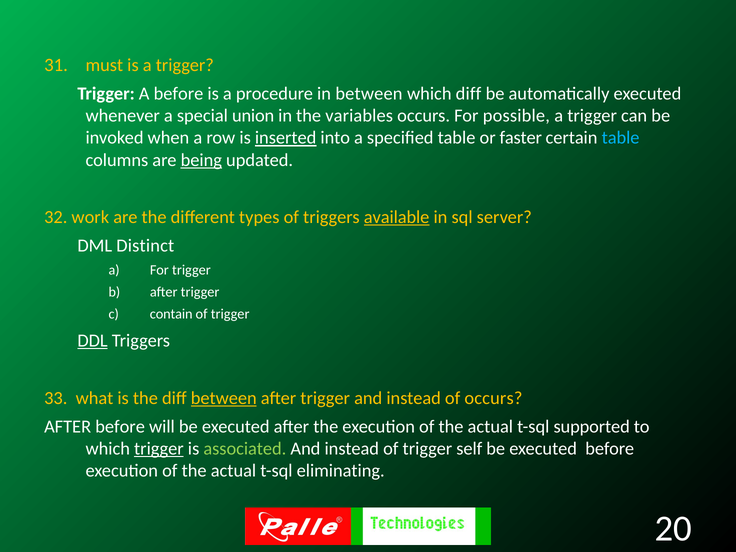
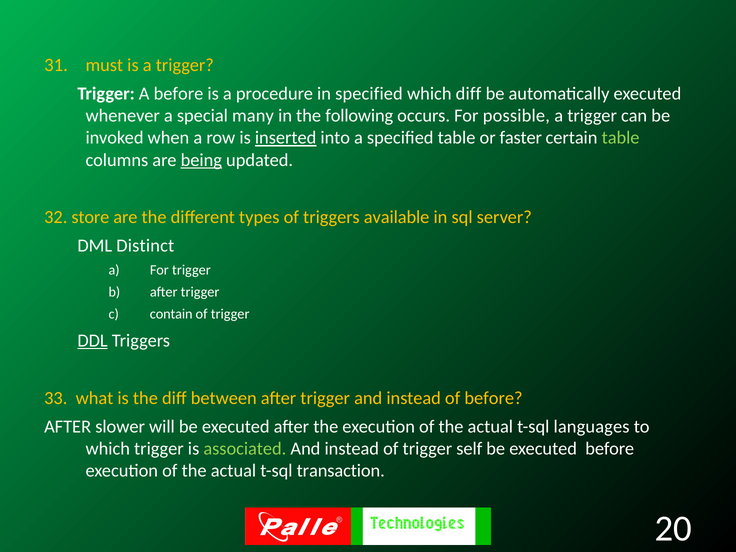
in between: between -> specified
union: union -> many
variables: variables -> following
table at (621, 138) colour: light blue -> light green
work: work -> store
available underline: present -> none
between at (224, 398) underline: present -> none
of occurs: occurs -> before
AFTER before: before -> slower
supported: supported -> languages
trigger at (159, 449) underline: present -> none
eliminating: eliminating -> transaction
